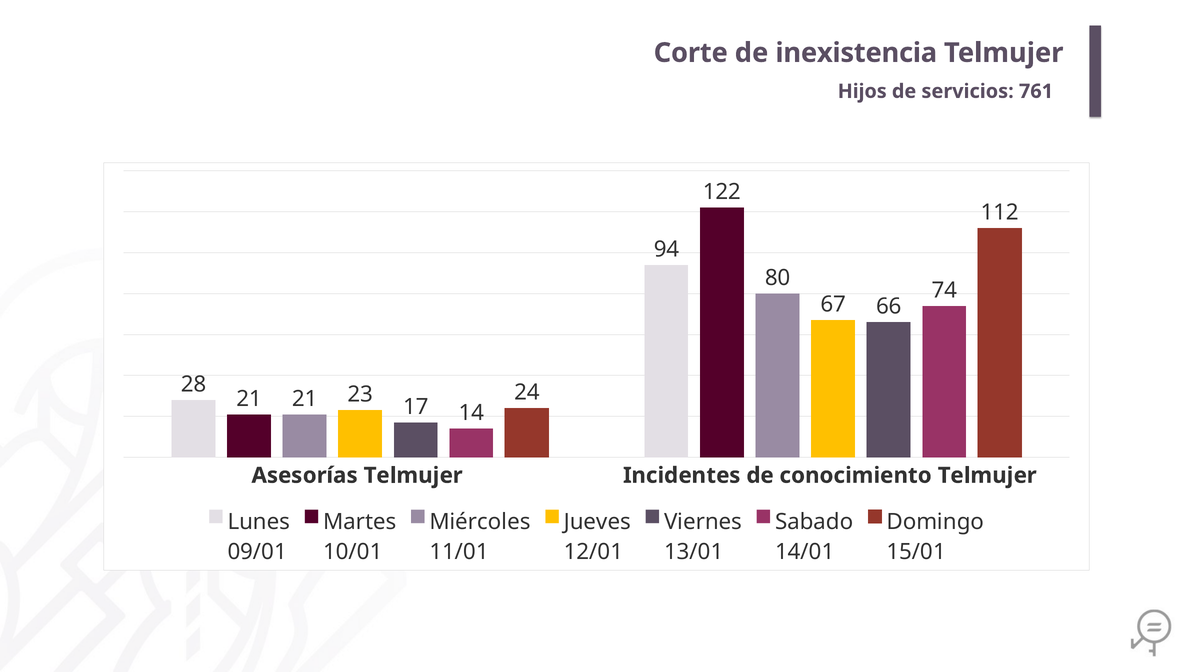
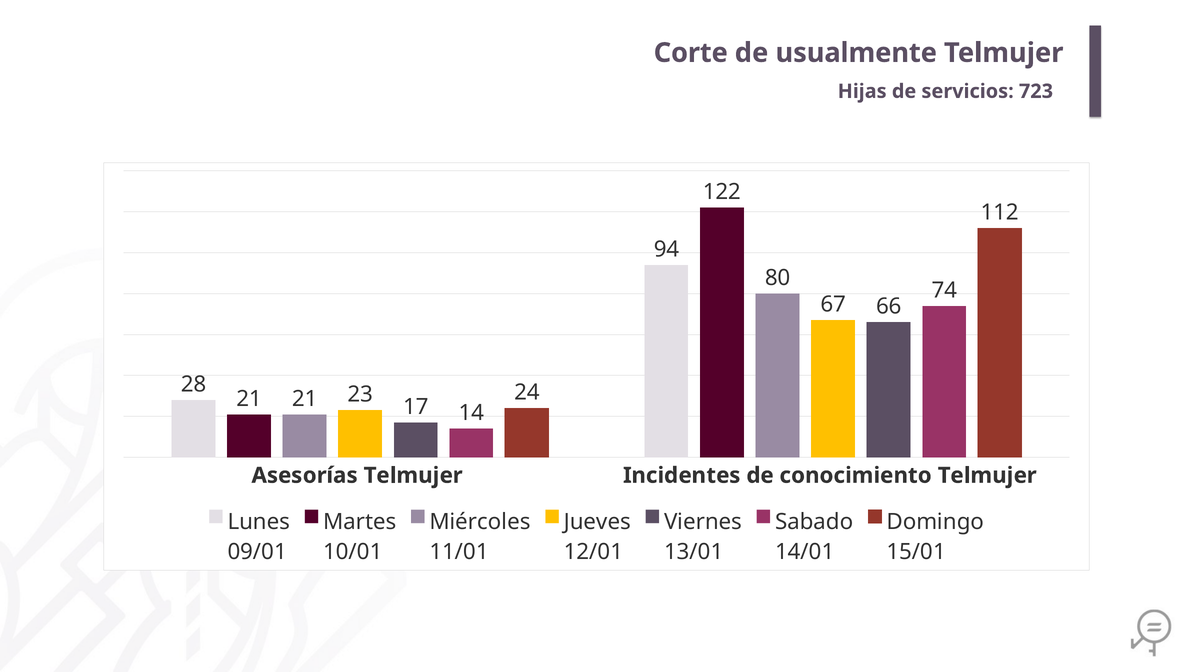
inexistencia: inexistencia -> usualmente
Hijos: Hijos -> Hijas
761: 761 -> 723
